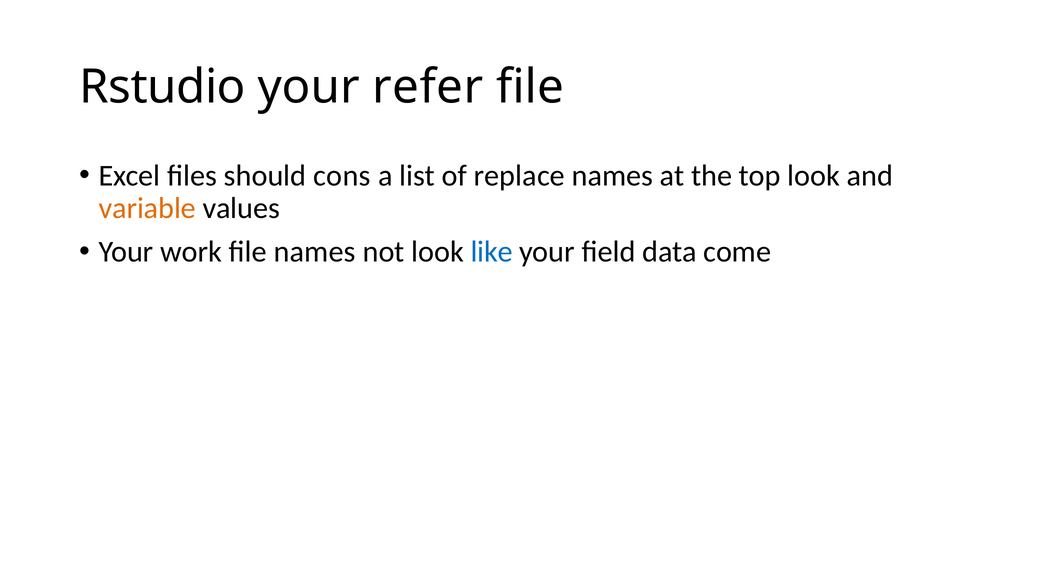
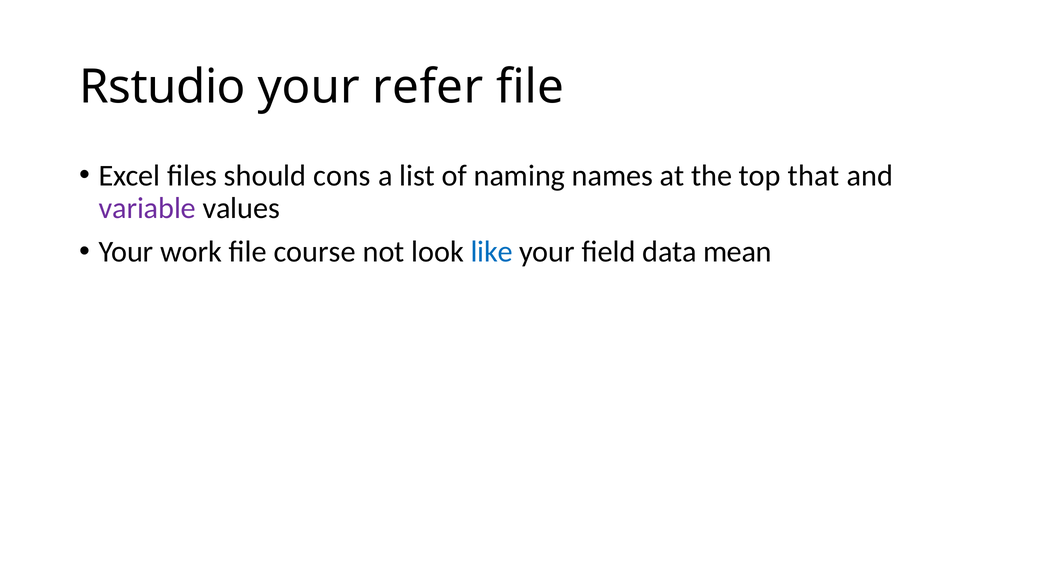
replace: replace -> naming
top look: look -> that
variable colour: orange -> purple
file names: names -> course
come: come -> mean
